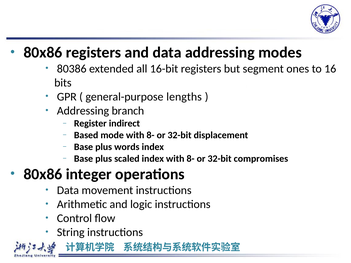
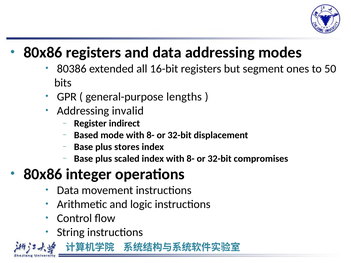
16: 16 -> 50
branch: branch -> invalid
words: words -> stores
